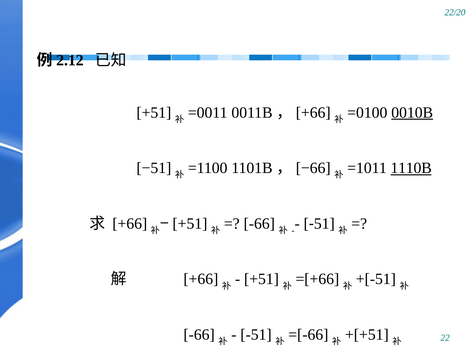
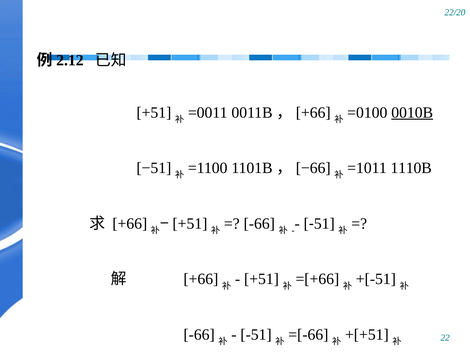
1110B underline: present -> none
